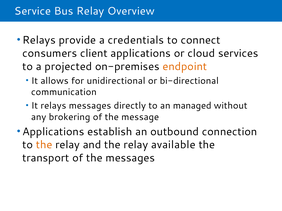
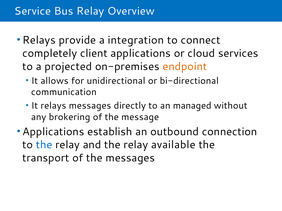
credentials: credentials -> integration
consumers: consumers -> completely
the at (44, 145) colour: orange -> blue
